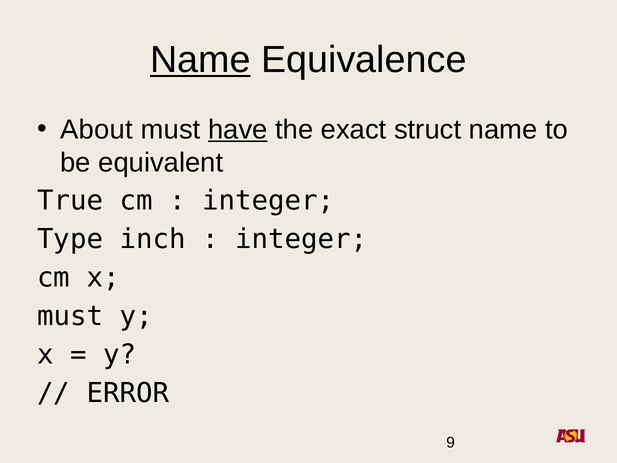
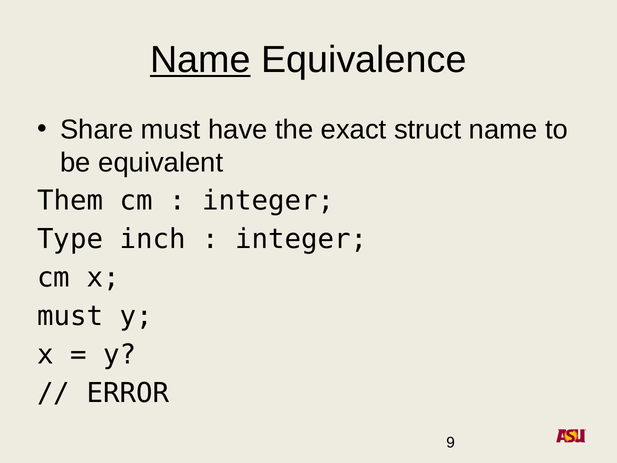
About: About -> Share
have underline: present -> none
True: True -> Them
